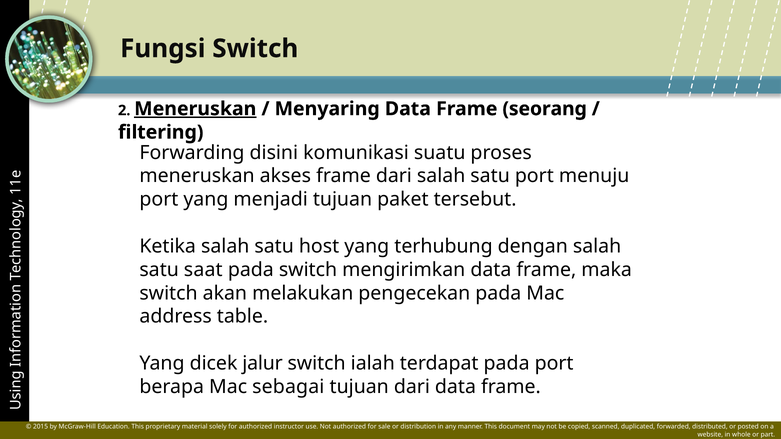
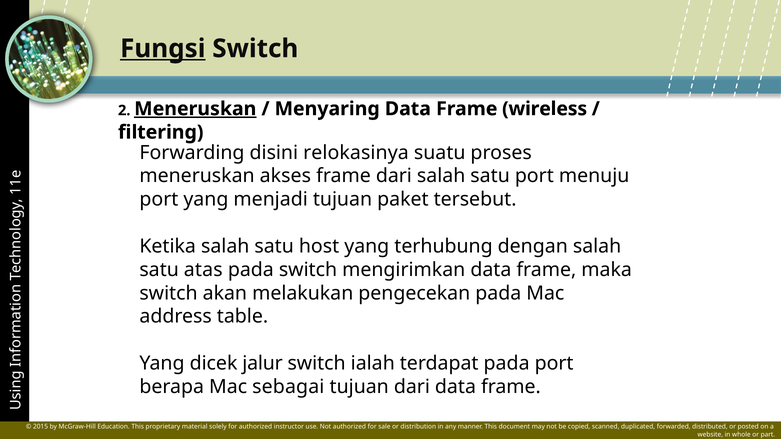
Fungsi underline: none -> present
seorang: seorang -> wireless
komunikasi: komunikasi -> relokasinya
saat: saat -> atas
